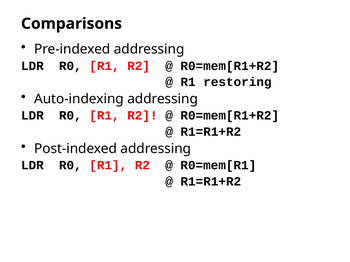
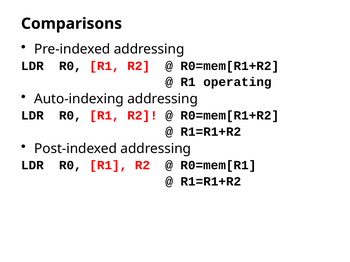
restoring: restoring -> operating
